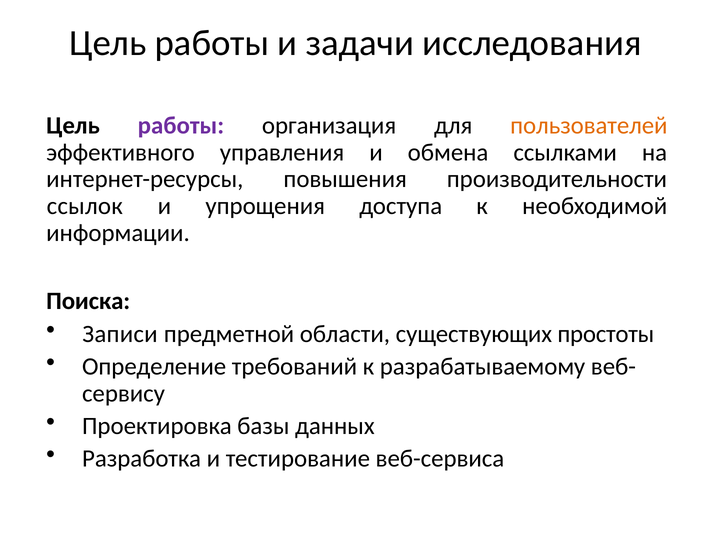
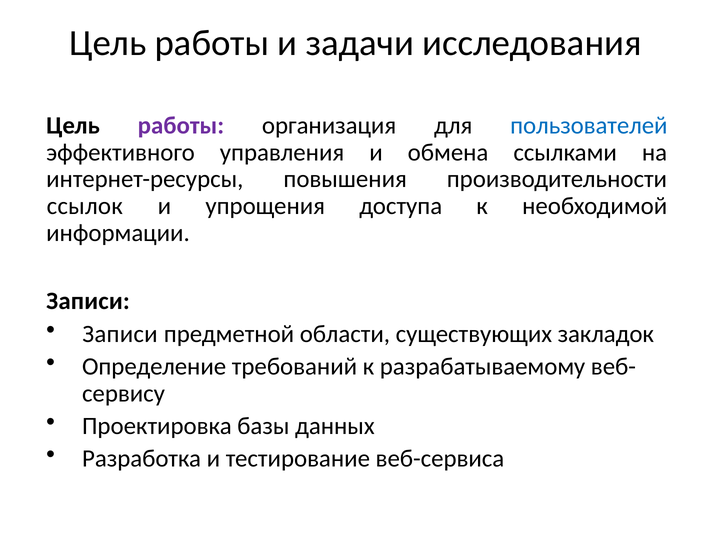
пользователей colour: orange -> blue
Поиска at (88, 301): Поиска -> Записи
простоты: простоты -> закладок
